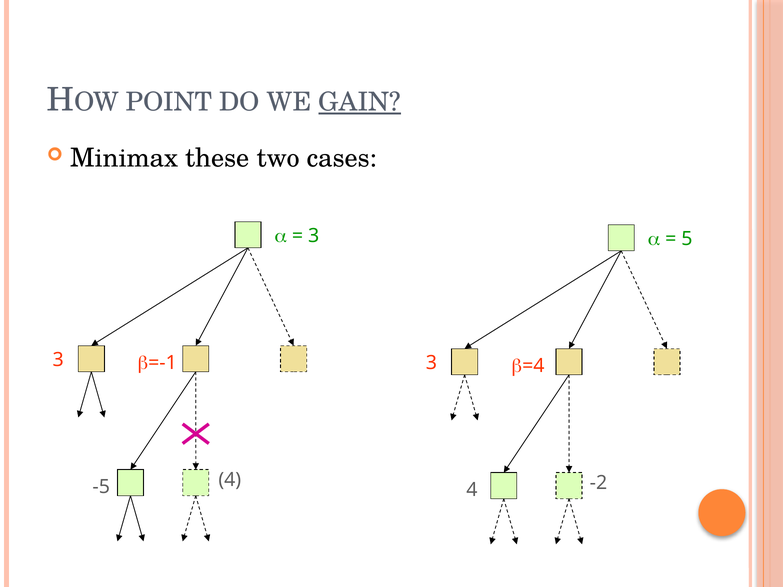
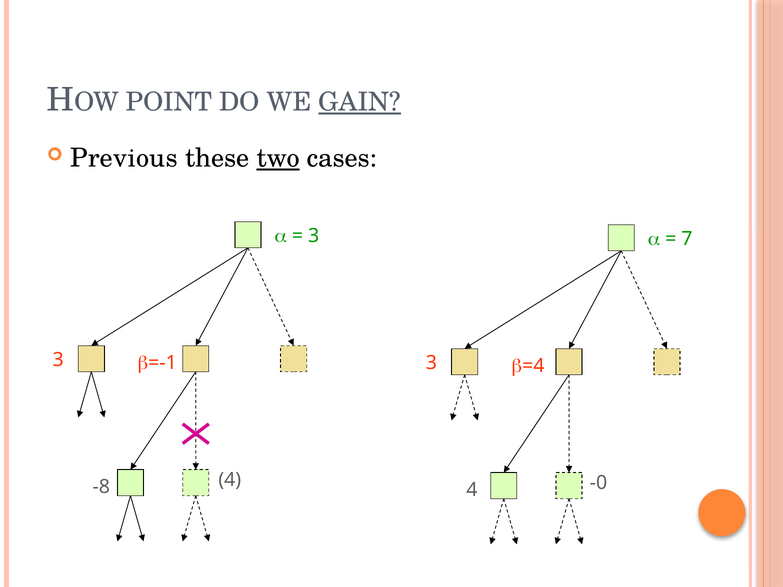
Minimax: Minimax -> Previous
two underline: none -> present
5: 5 -> 7
-2: -2 -> -0
-5: -5 -> -8
